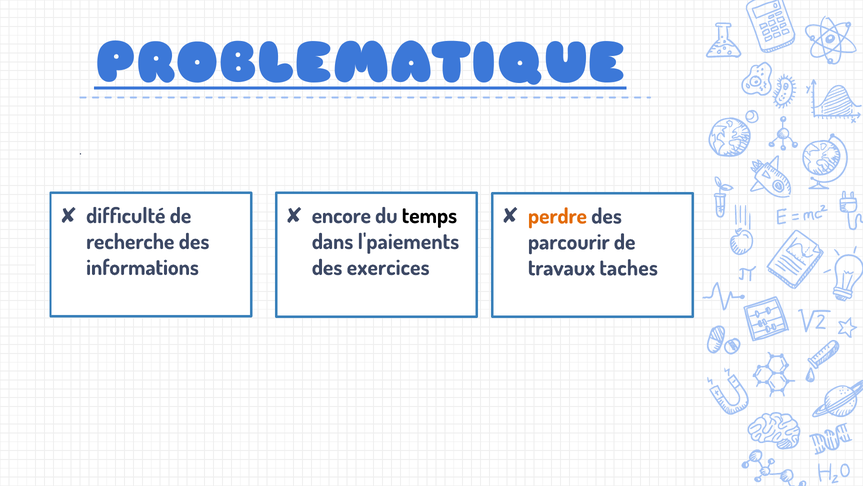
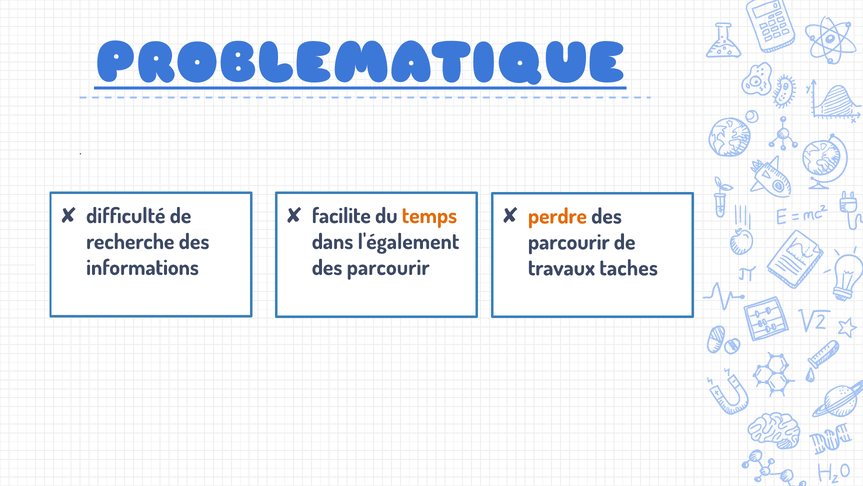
encore: encore -> facilite
temps colour: black -> orange
l'paiements: l'paiements -> l'également
exercices at (388, 268): exercices -> parcourir
